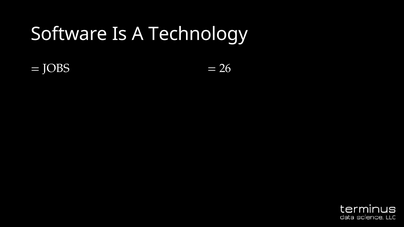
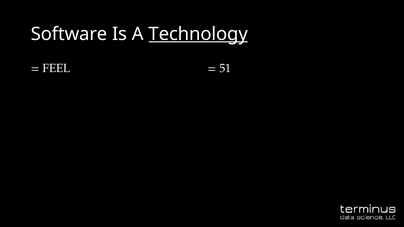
Technology underline: none -> present
JOBS: JOBS -> FEEL
26: 26 -> 51
